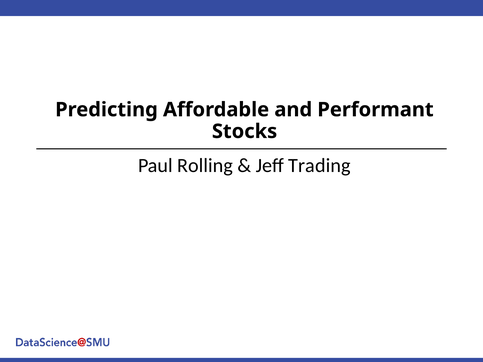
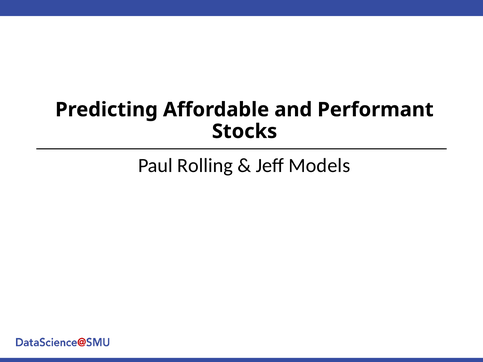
Trading: Trading -> Models
